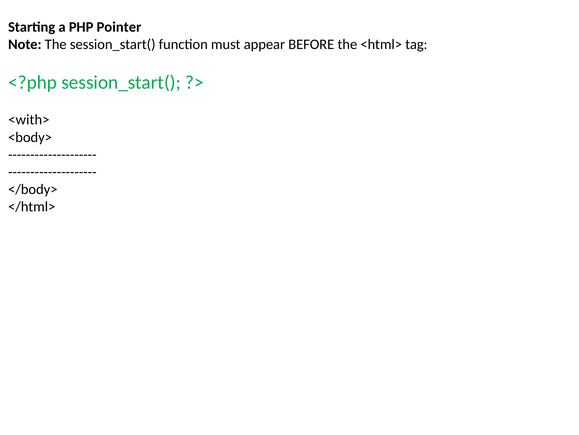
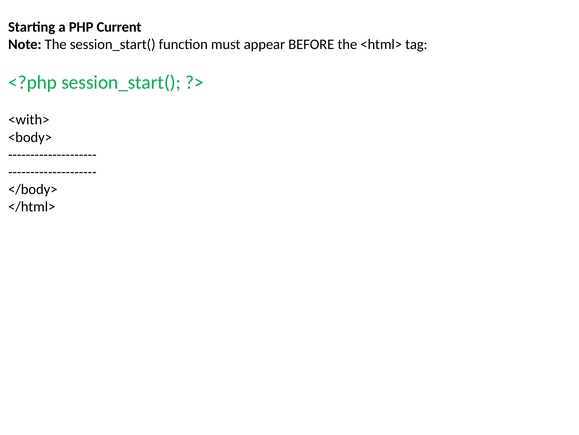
Pointer: Pointer -> Current
